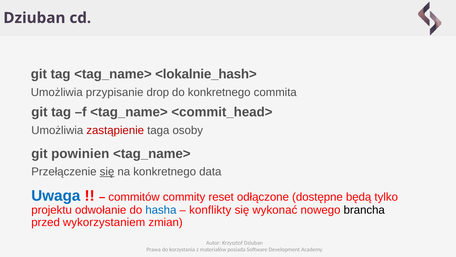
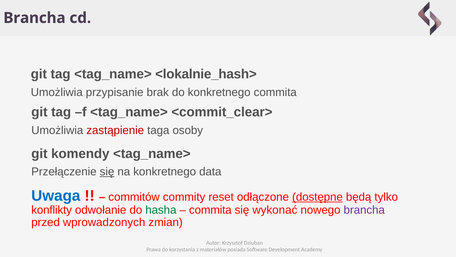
Dziuban at (34, 18): Dziuban -> Brancha
drop: drop -> brak
<commit_head>: <commit_head> -> <commit_clear>
powinien: powinien -> komendy
dostępne underline: none -> present
projektu: projektu -> konflikty
hasha colour: blue -> green
konflikty at (210, 210): konflikty -> commita
brancha at (364, 210) colour: black -> purple
wykorzystaniem: wykorzystaniem -> wprowadzonych
